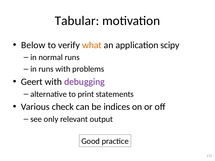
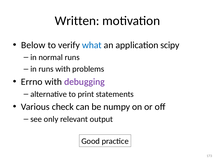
Tabular: Tabular -> Written
what colour: orange -> blue
Geert: Geert -> Errno
indices: indices -> numpy
